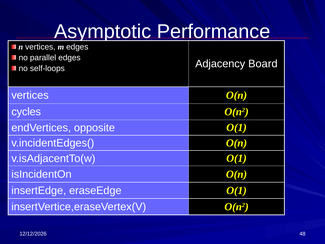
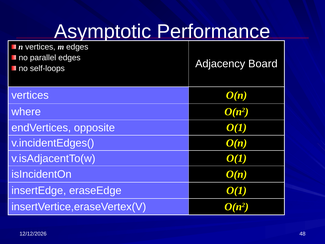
cycles: cycles -> where
